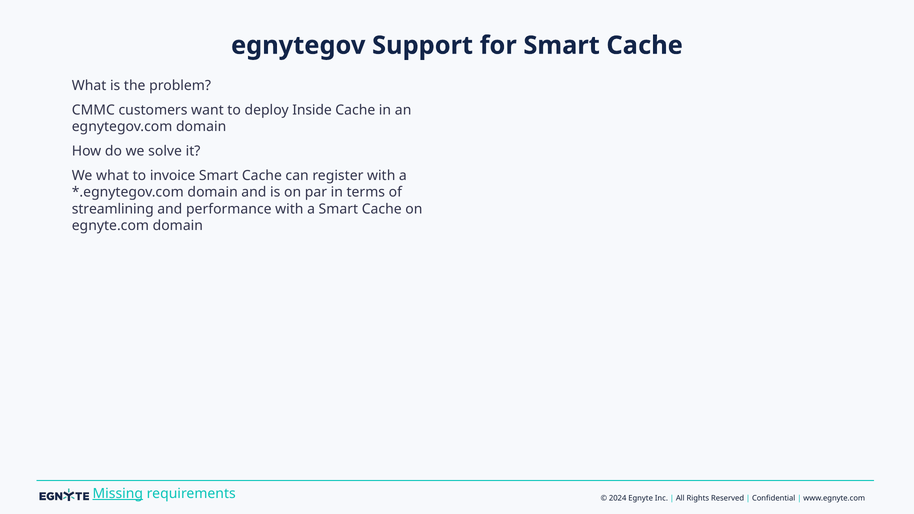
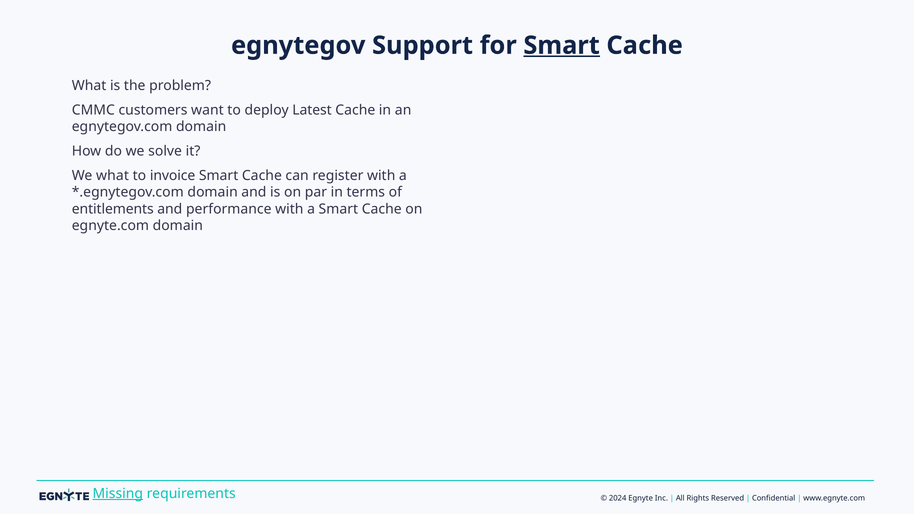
Smart at (562, 45) underline: none -> present
Inside: Inside -> Latest
streamlining: streamlining -> entitlements
